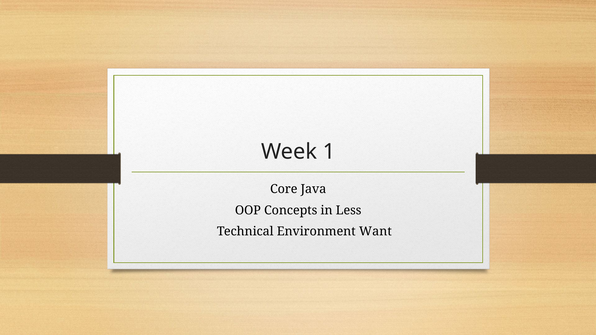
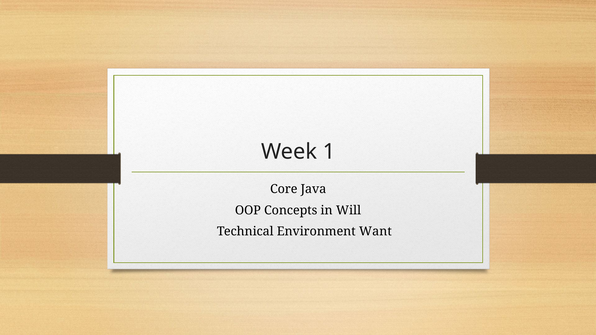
Less: Less -> Will
